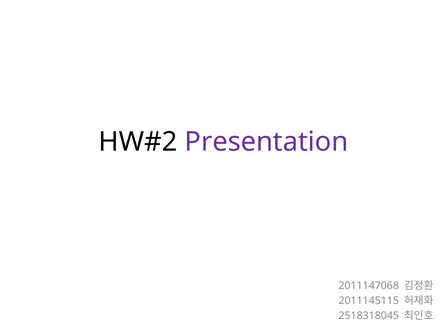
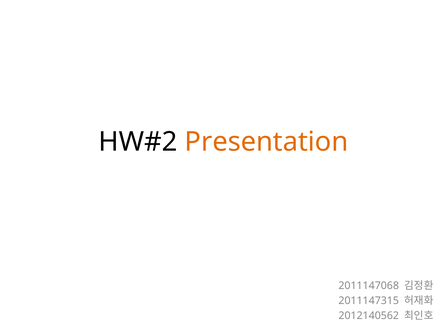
Presentation colour: purple -> orange
2011145115: 2011145115 -> 2011147315
2518318045: 2518318045 -> 2012140562
